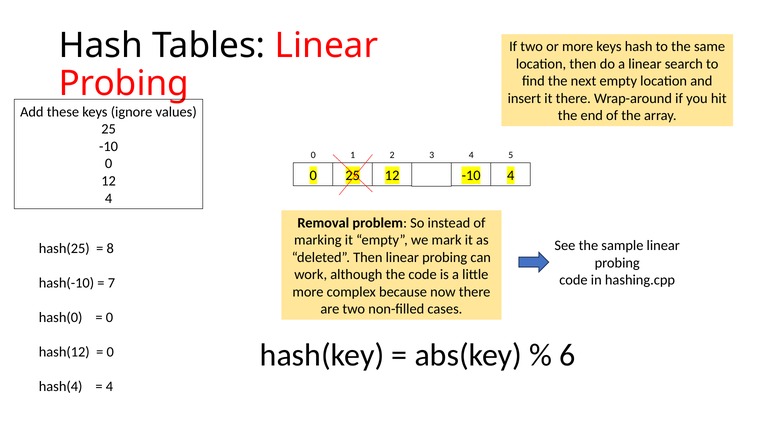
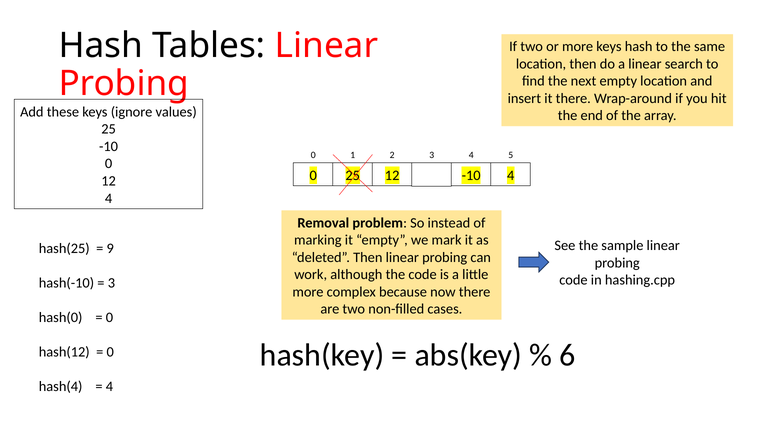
8: 8 -> 9
7 at (111, 283): 7 -> 3
